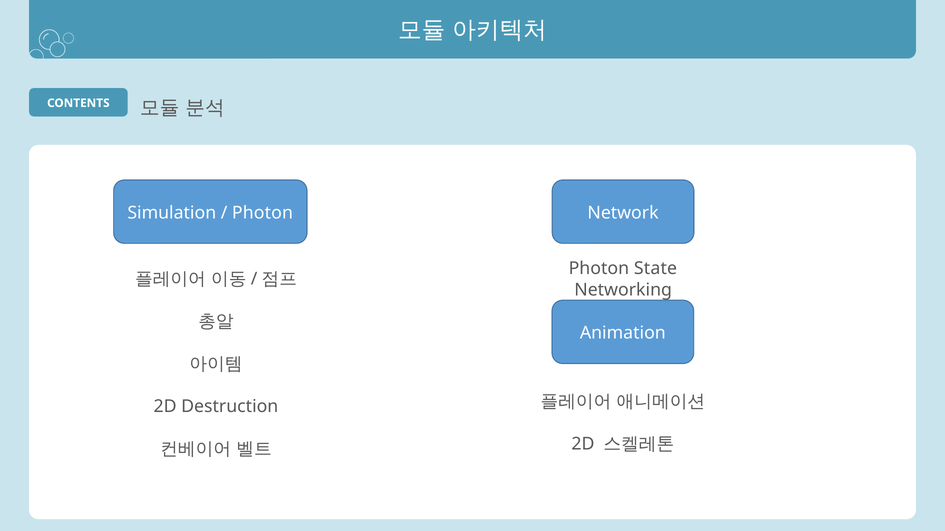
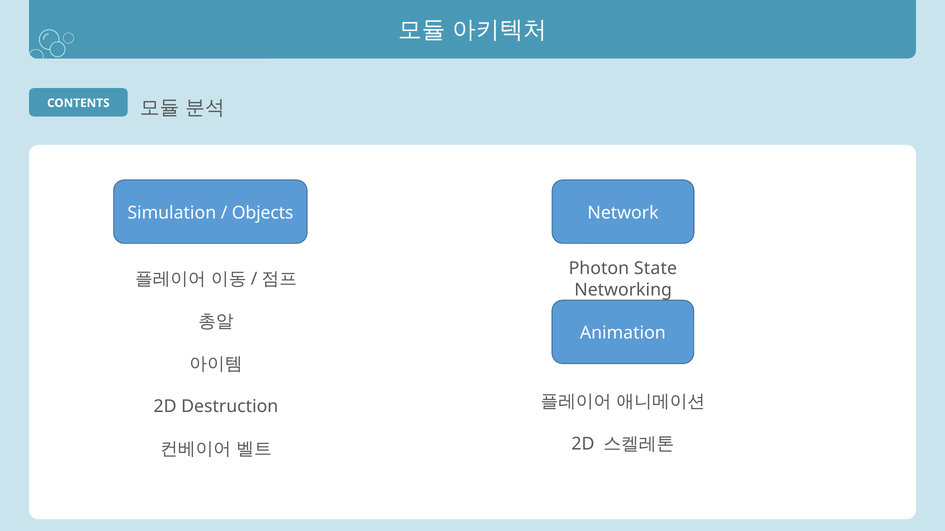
Photon at (262, 213): Photon -> Objects
